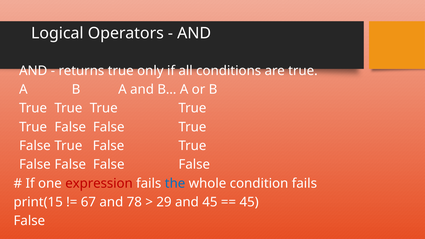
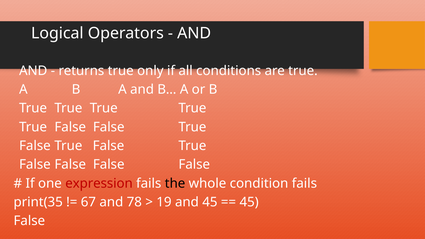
the colour: blue -> black
print(15: print(15 -> print(35
29: 29 -> 19
